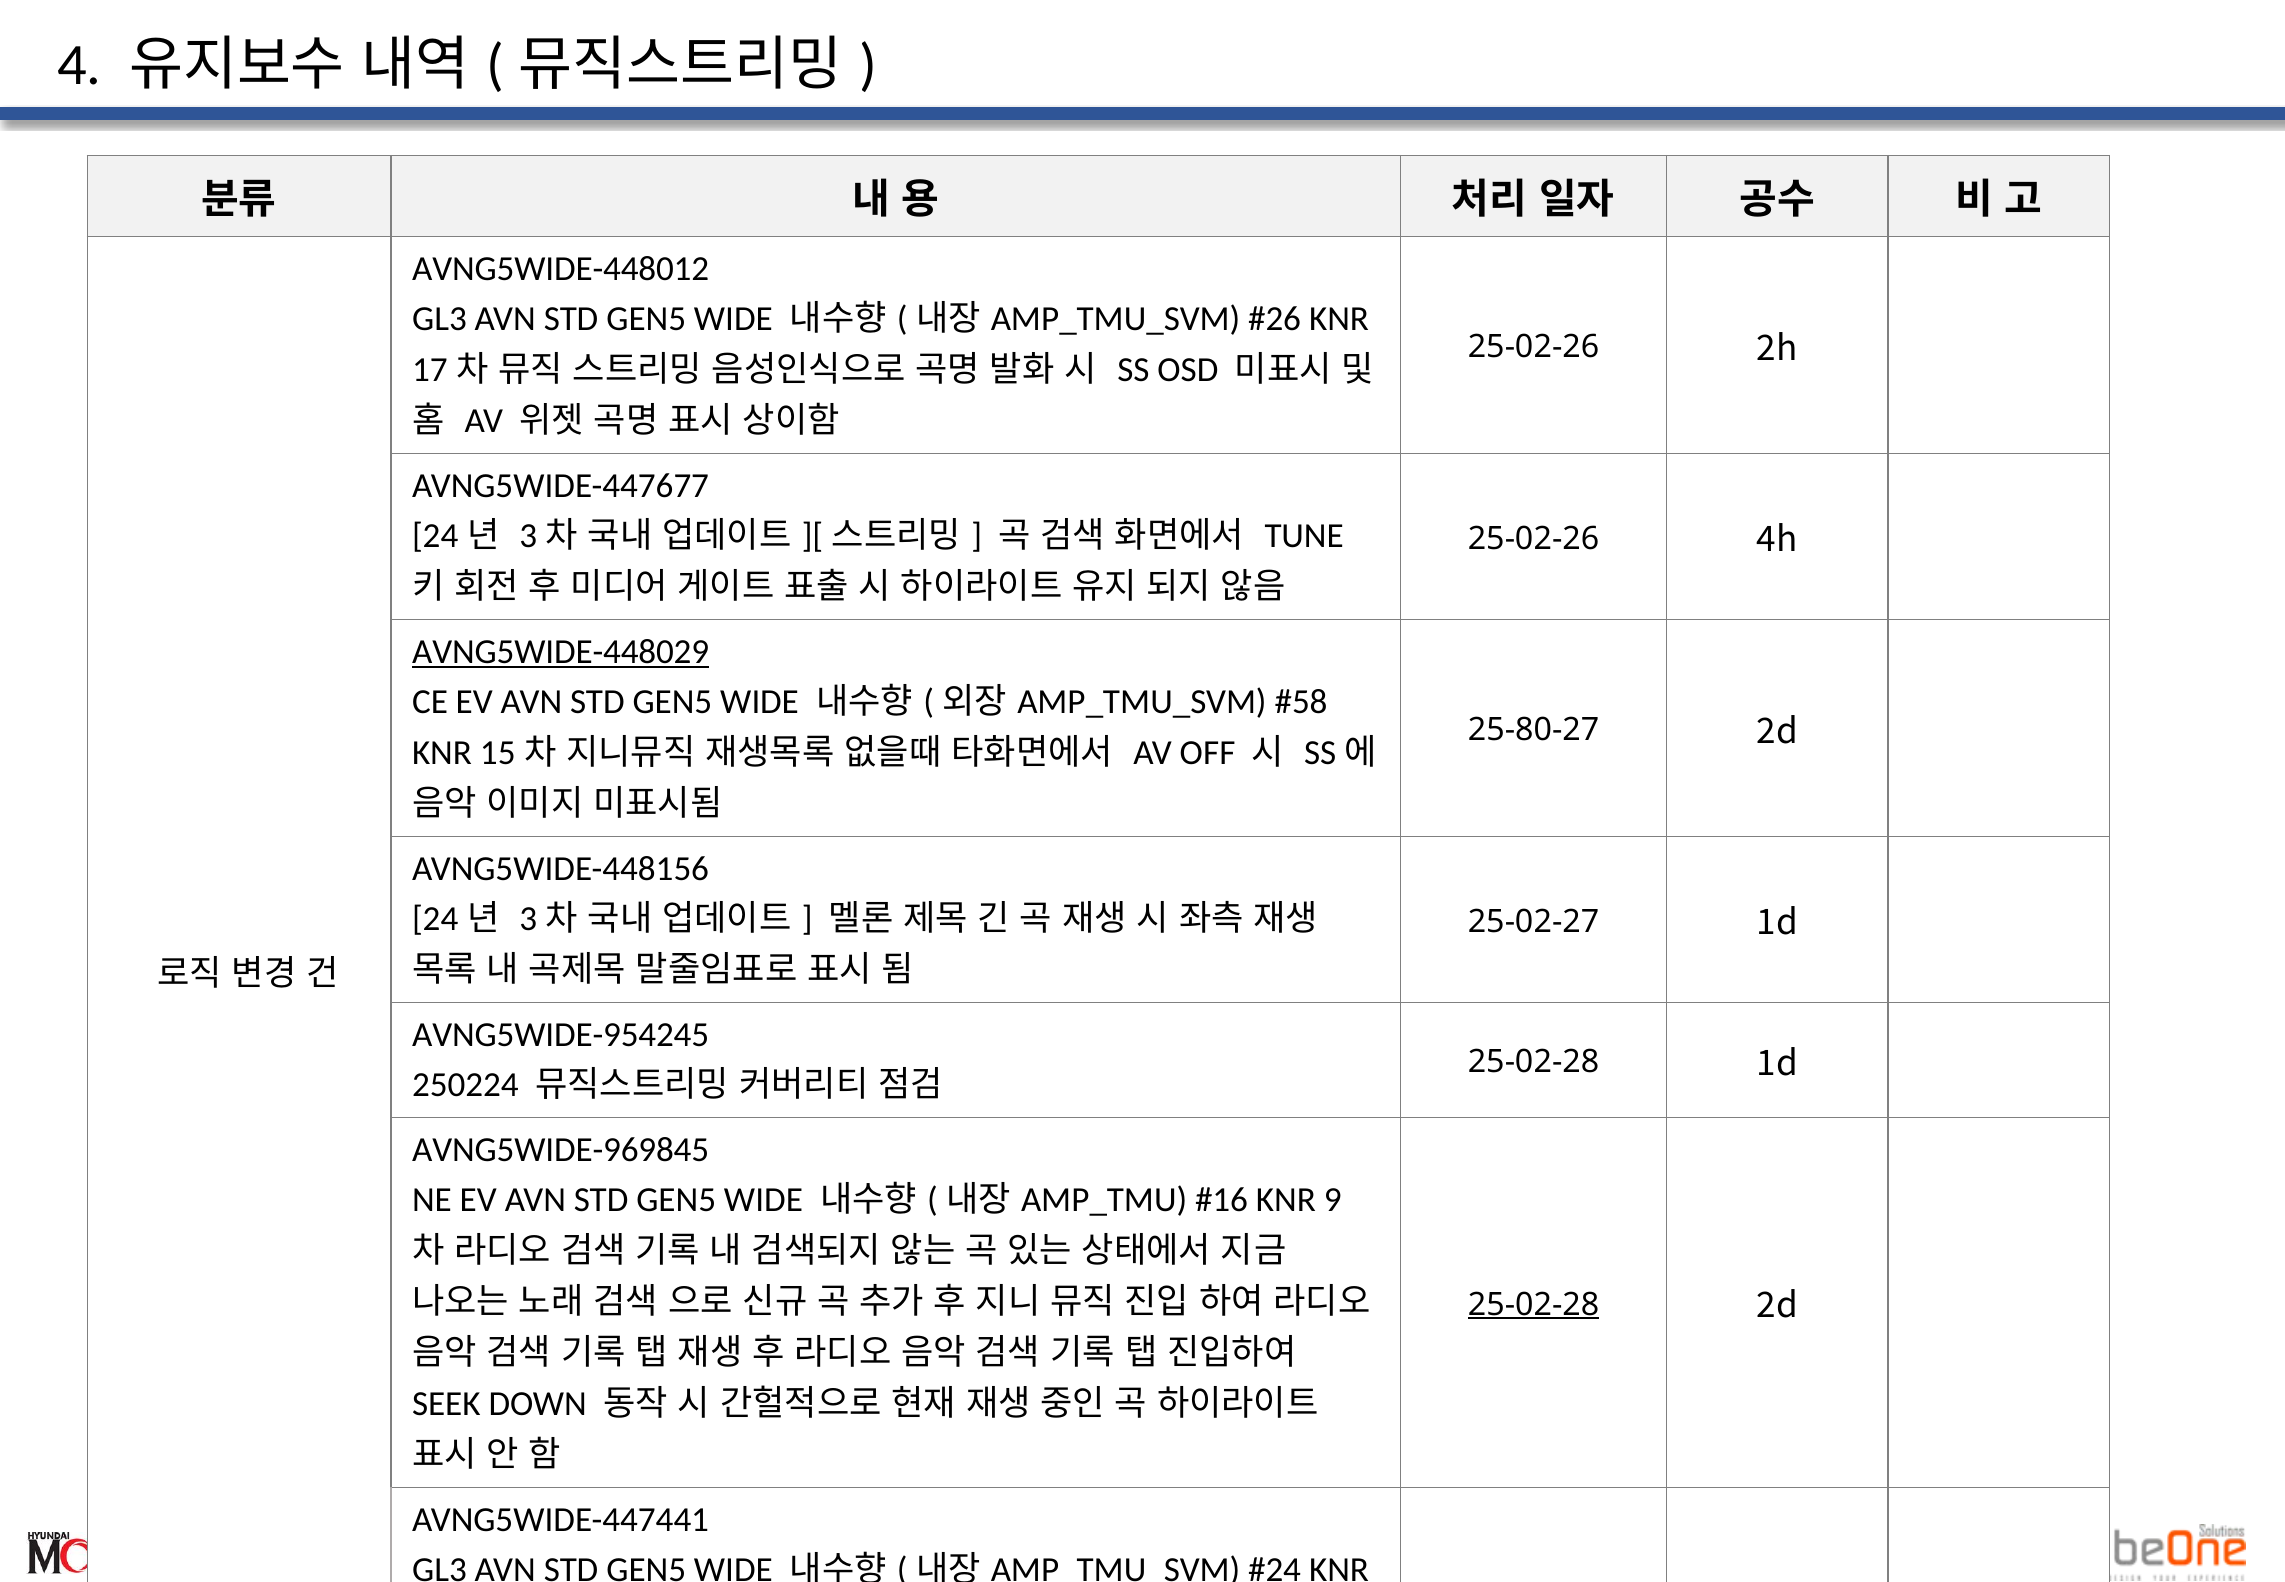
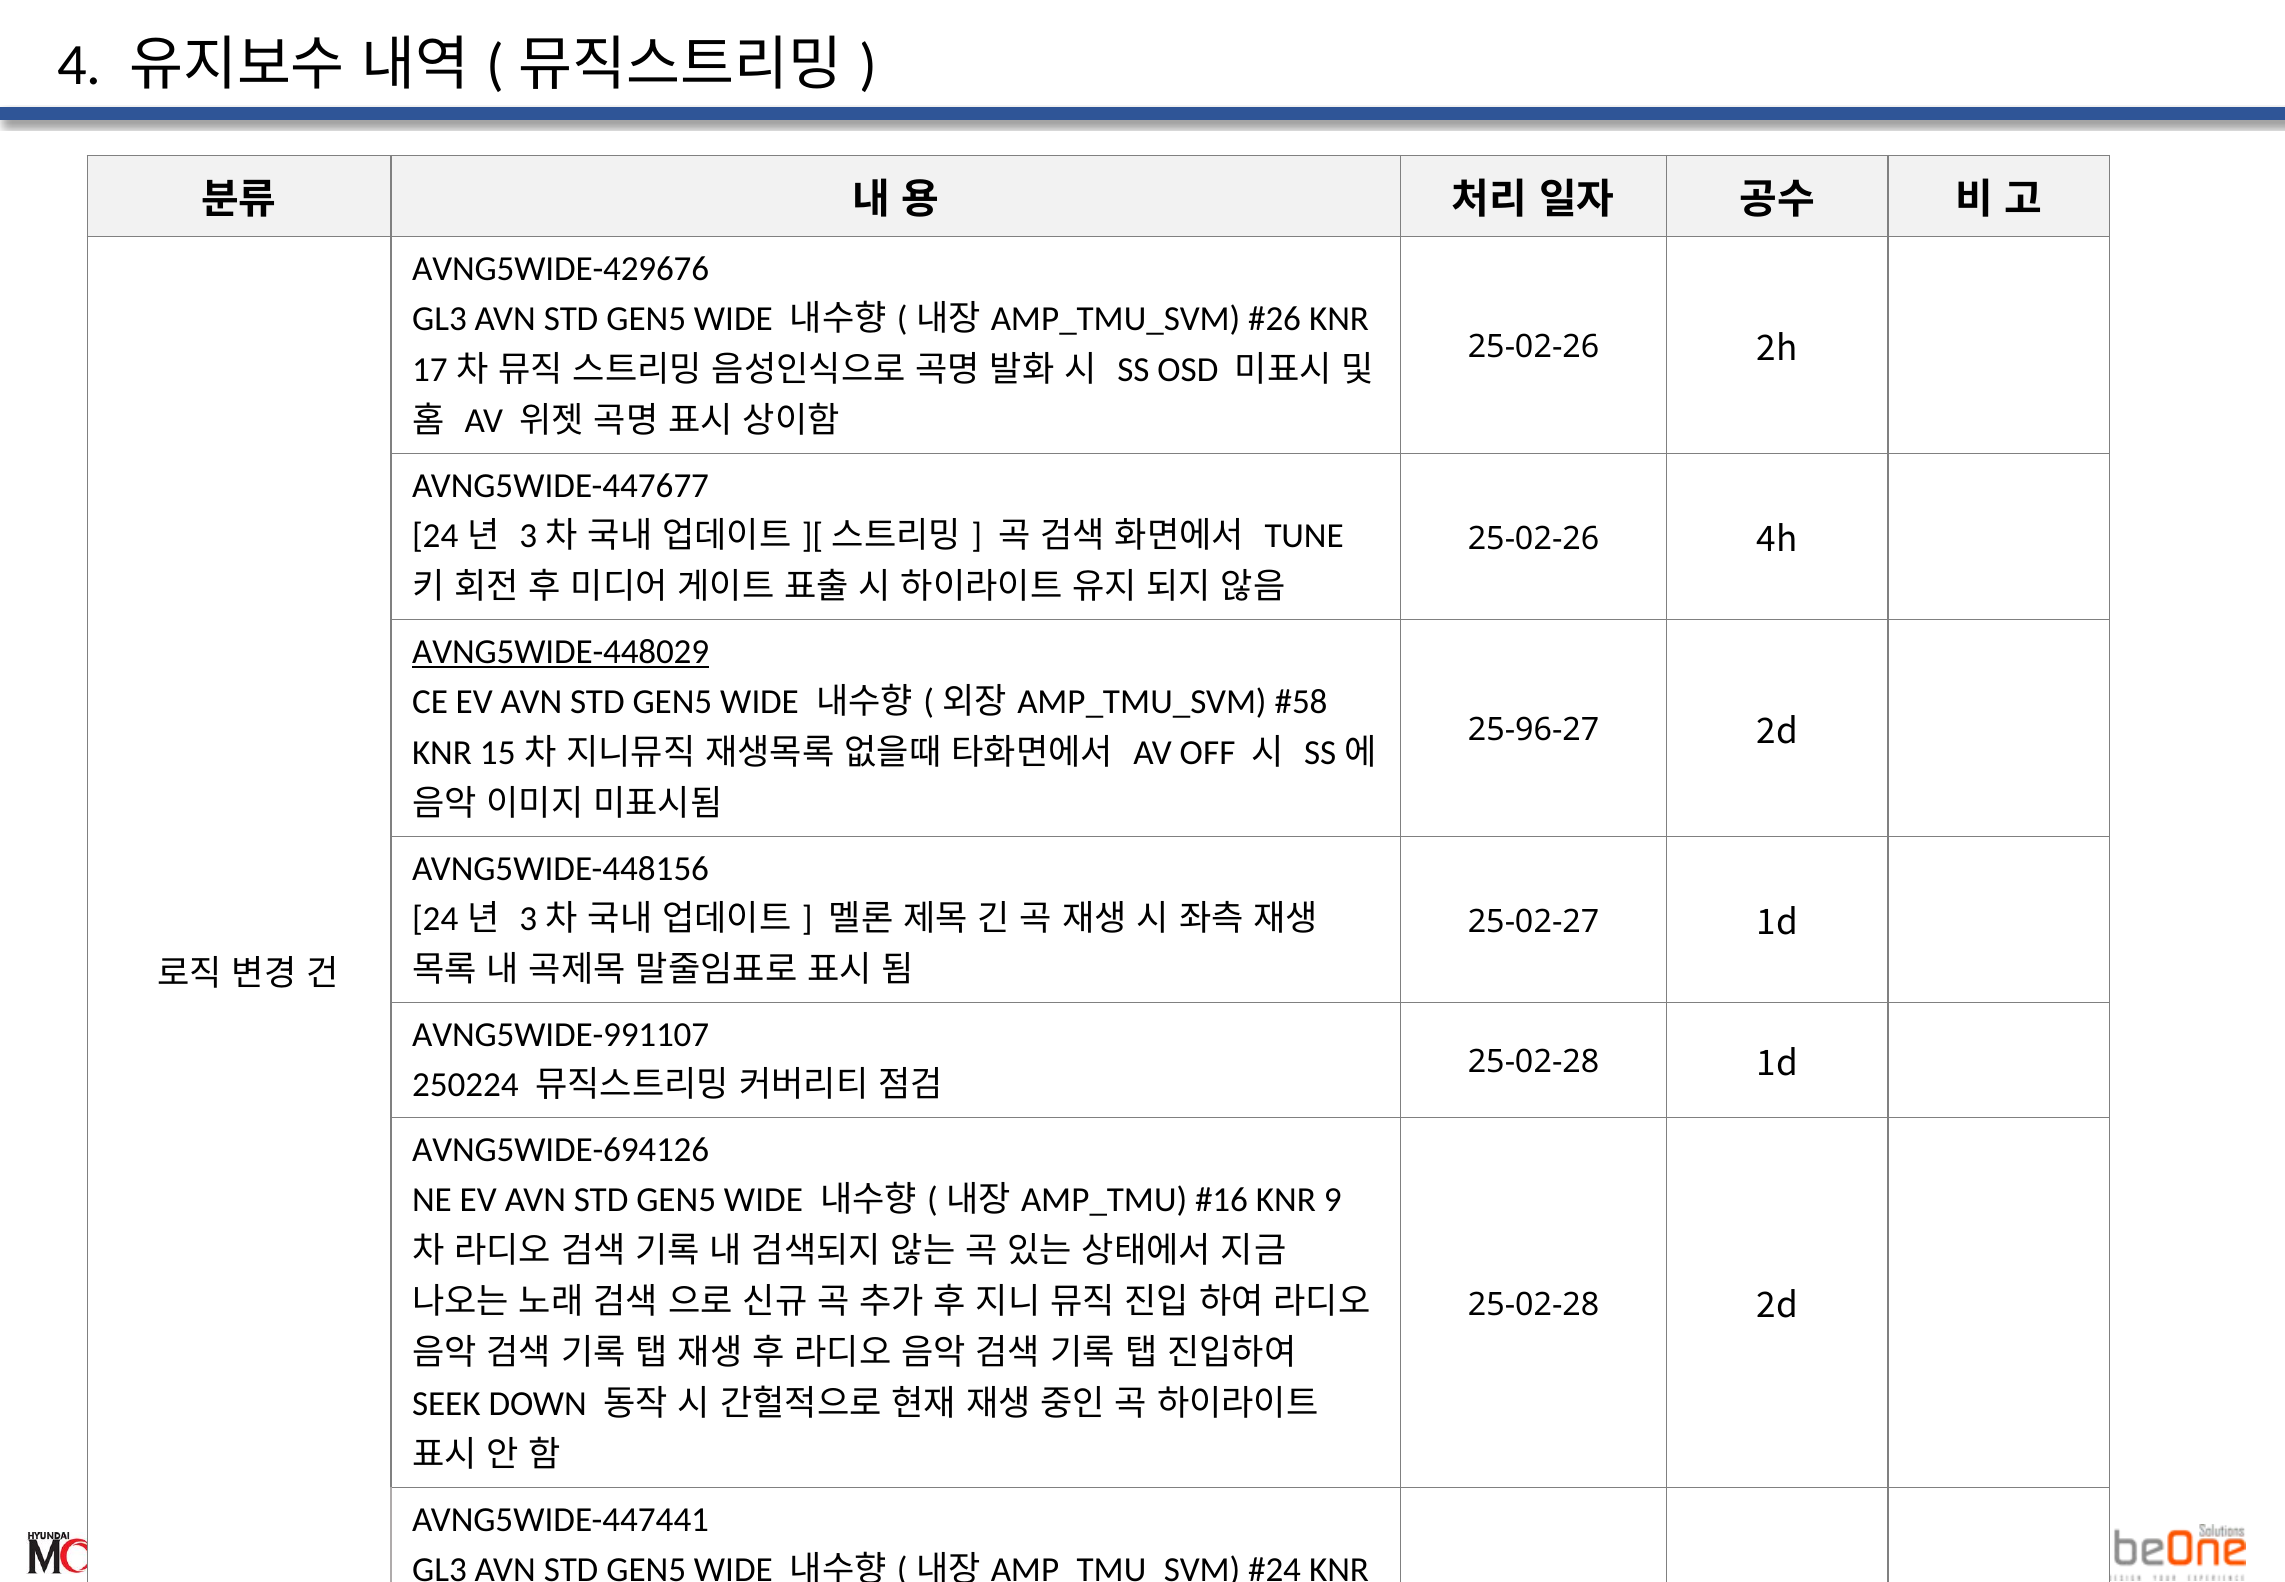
AVNG5WIDE-448012: AVNG5WIDE-448012 -> AVNG5WIDE-429676
25-80-27: 25-80-27 -> 25-96-27
AVNG5WIDE-954245: AVNG5WIDE-954245 -> AVNG5WIDE-991107
AVNG5WIDE-969845: AVNG5WIDE-969845 -> AVNG5WIDE-694126
25-02-28 at (1534, 1304) underline: present -> none
